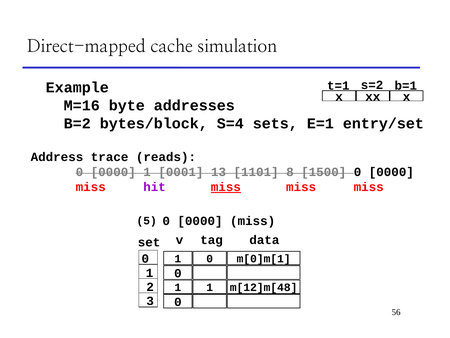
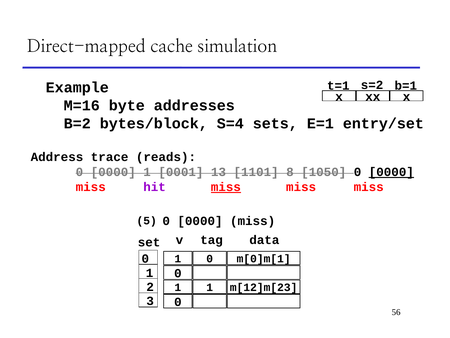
1500: 1500 -> 1050
0000 at (391, 172) underline: none -> present
m[12]m[48: m[12]m[48 -> m[12]m[23
